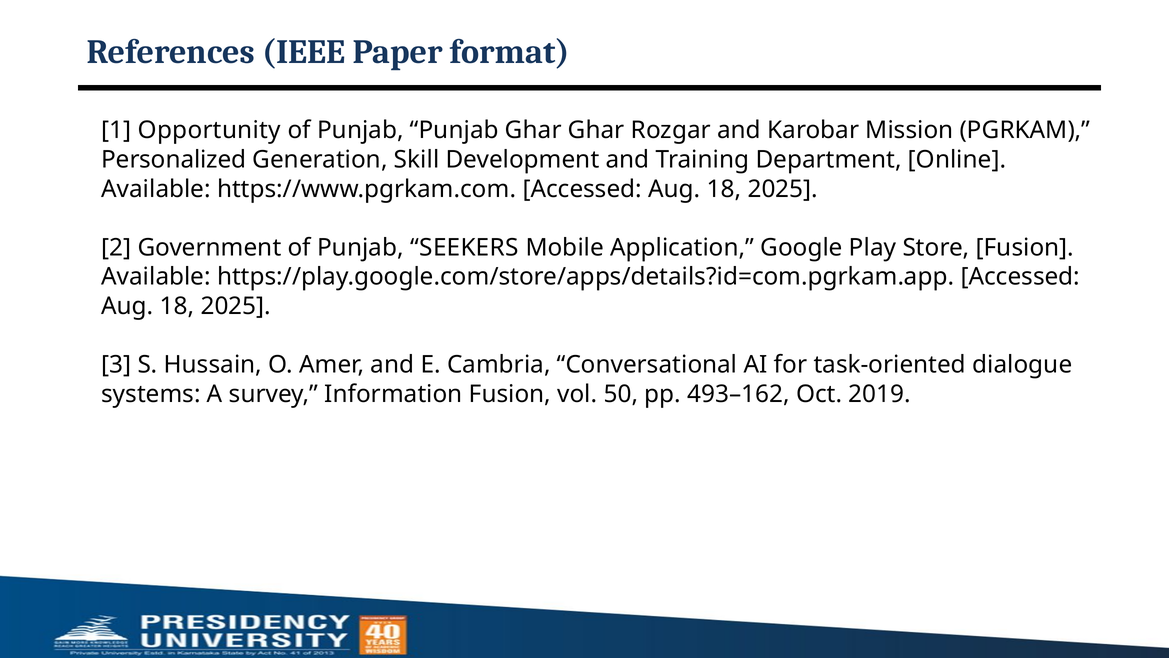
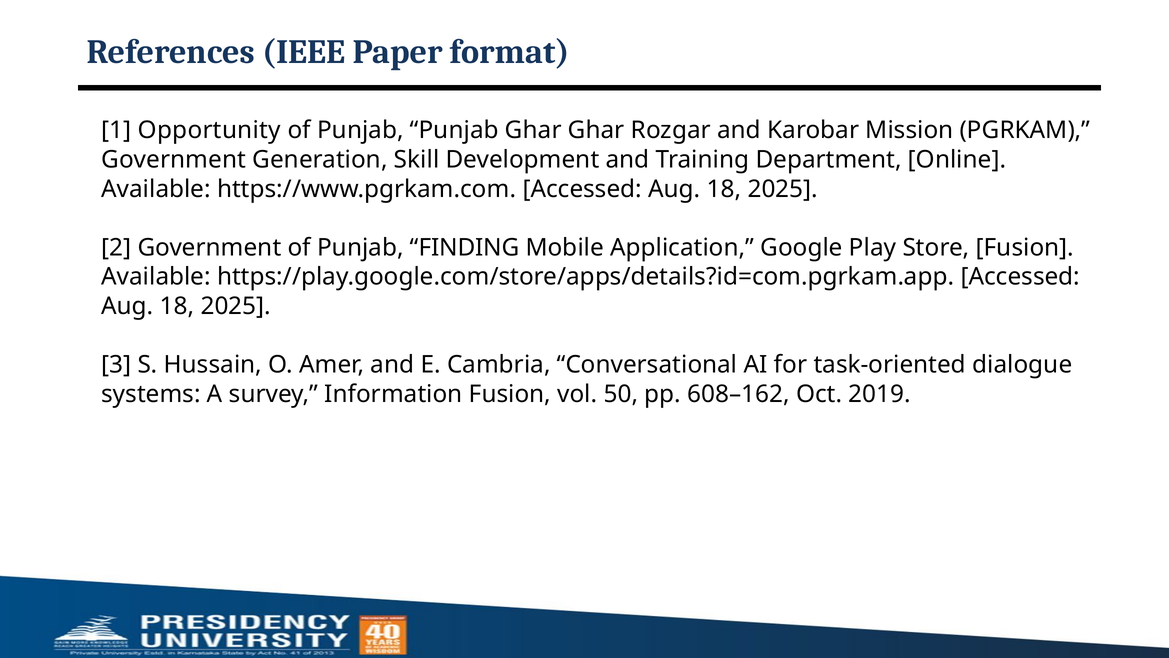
Personalized at (174, 160): Personalized -> Government
SEEKERS: SEEKERS -> FINDING
493–162: 493–162 -> 608–162
